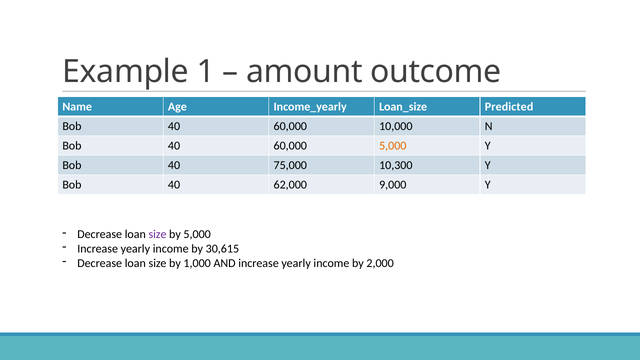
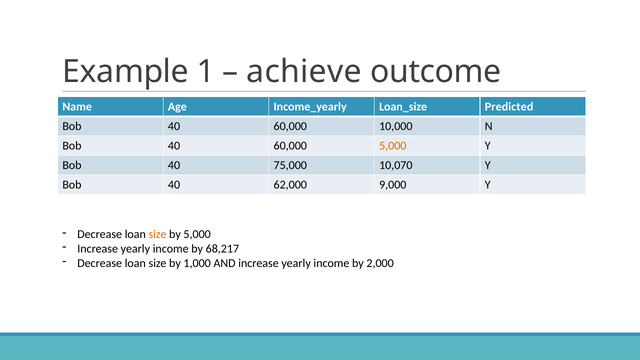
amount: amount -> achieve
10,300: 10,300 -> 10,070
size at (158, 235) colour: purple -> orange
30,615: 30,615 -> 68,217
